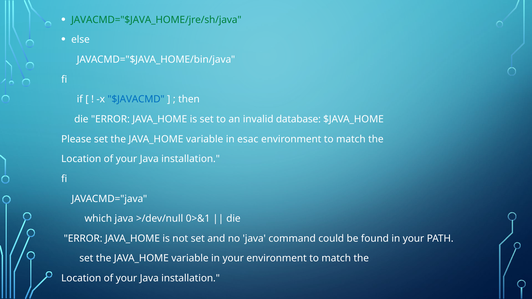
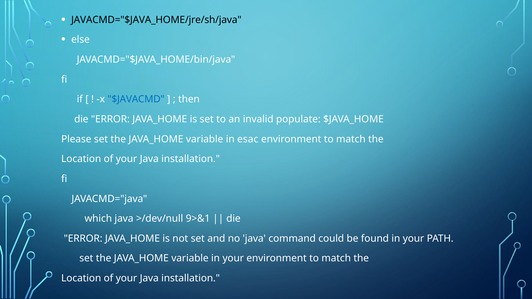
JAVACMD="$JAVA_HOME/jre/sh/java colour: green -> black
database: database -> populate
0>&1: 0>&1 -> 9>&1
